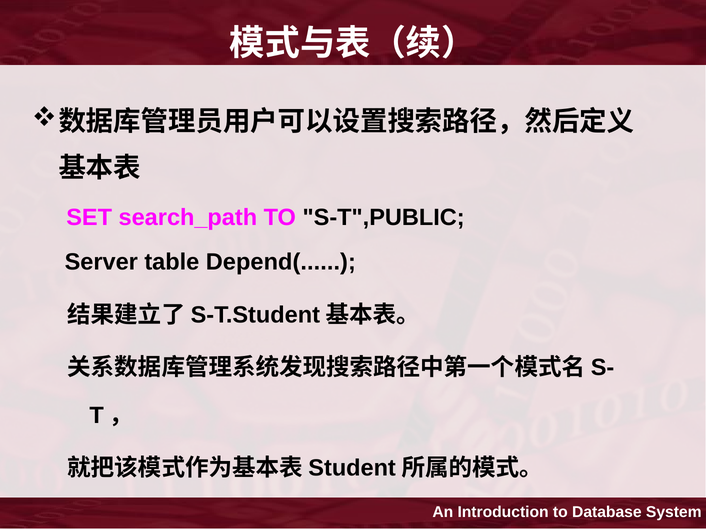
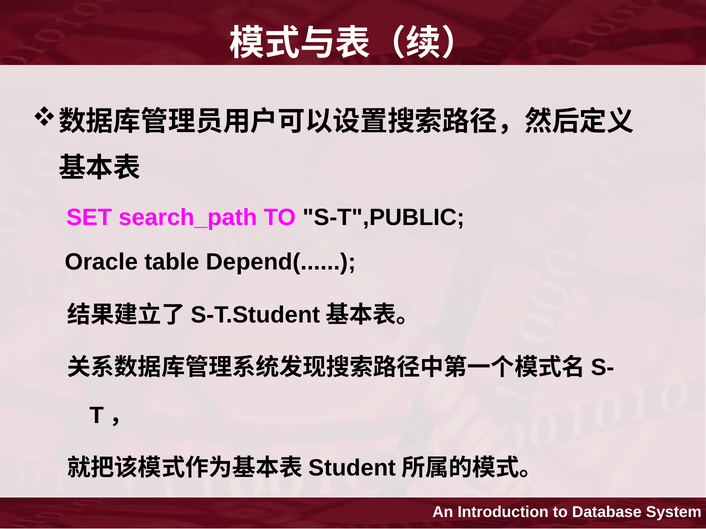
Server: Server -> Oracle
